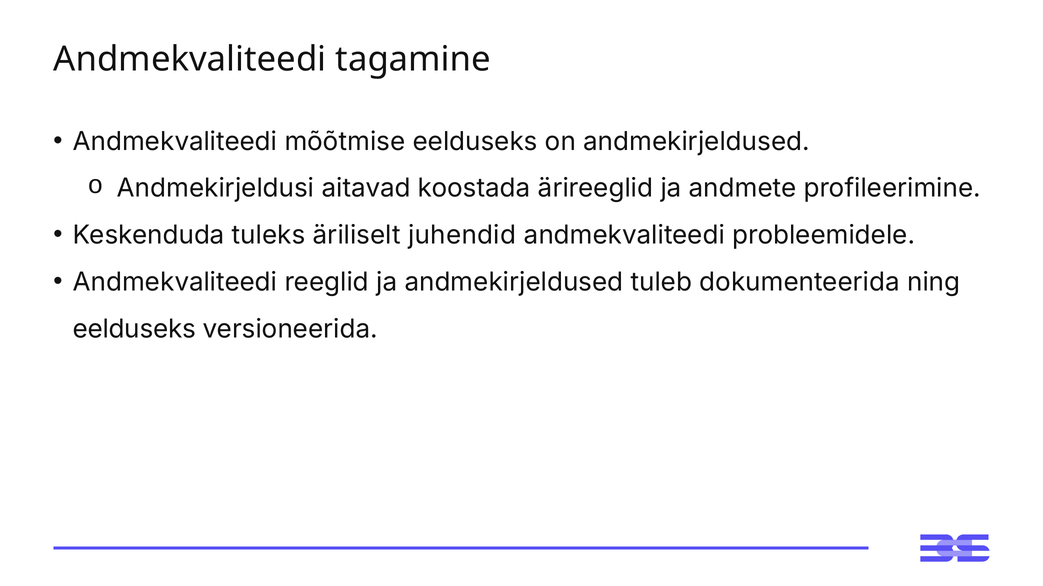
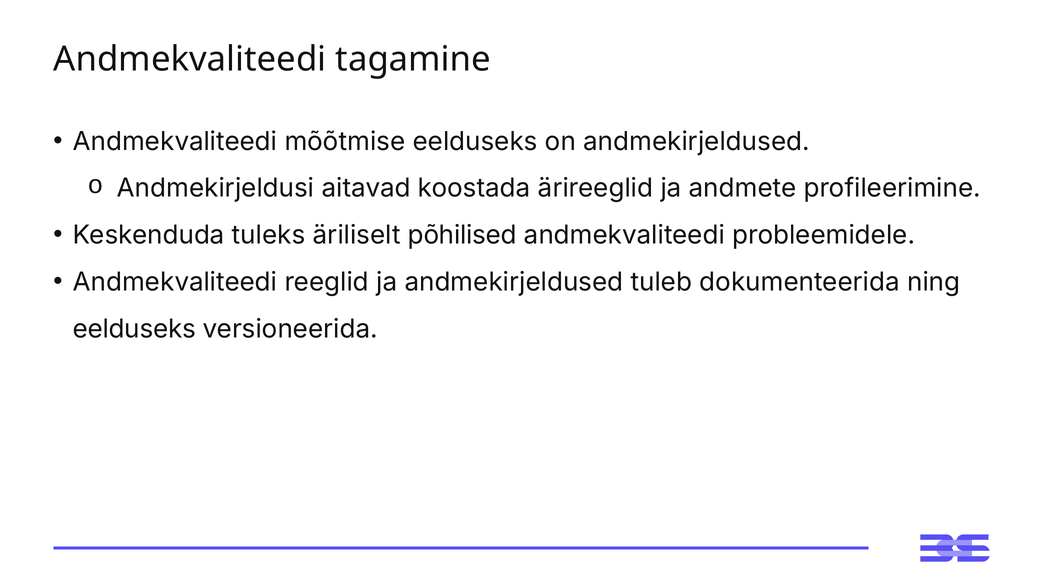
juhendid: juhendid -> põhilised
